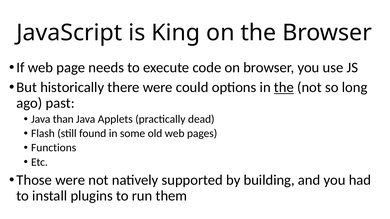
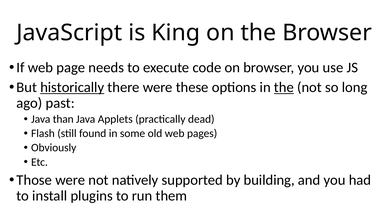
historically underline: none -> present
could: could -> these
Functions: Functions -> Obviously
